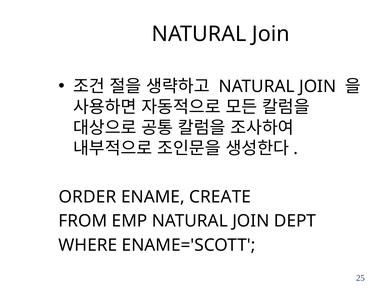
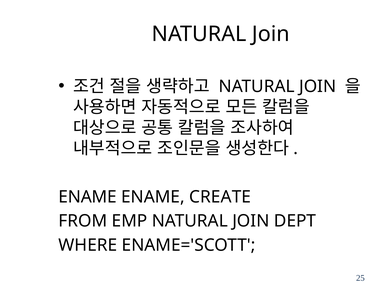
ORDER at (87, 197): ORDER -> ENAME
